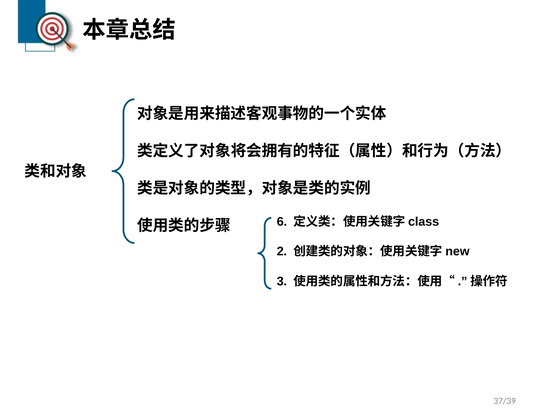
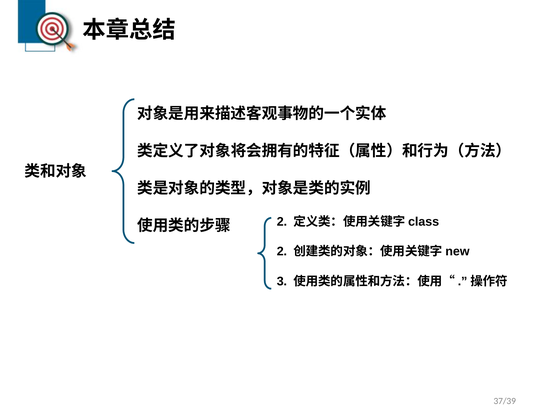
6 at (282, 222): 6 -> 2
